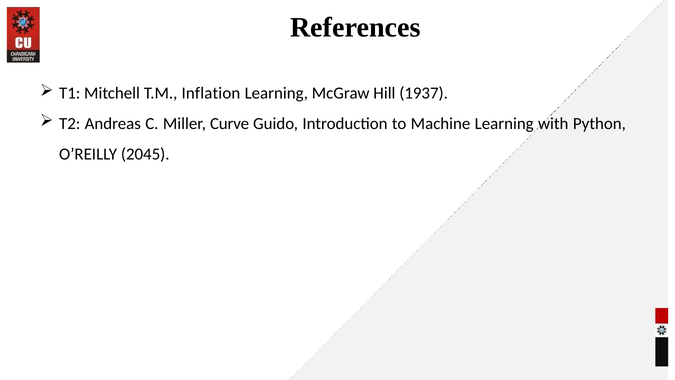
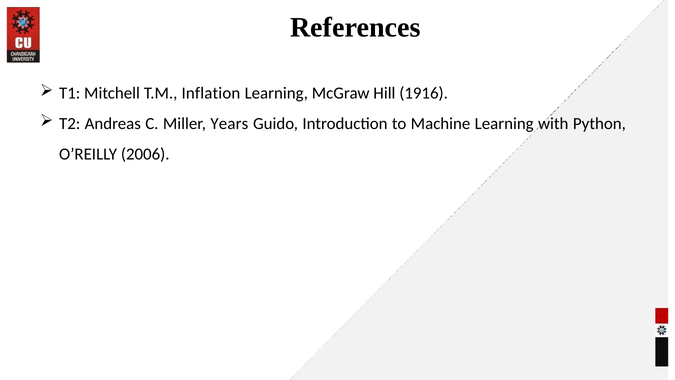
1937: 1937 -> 1916
Curve: Curve -> Years
2045: 2045 -> 2006
